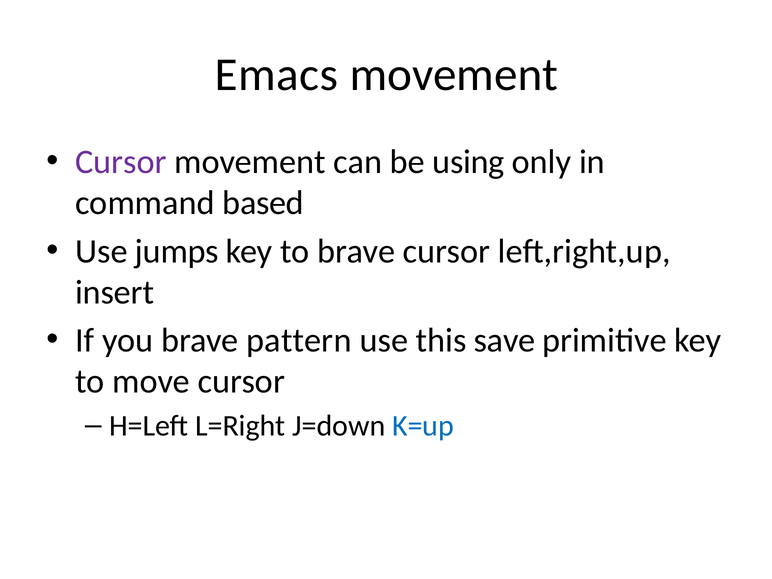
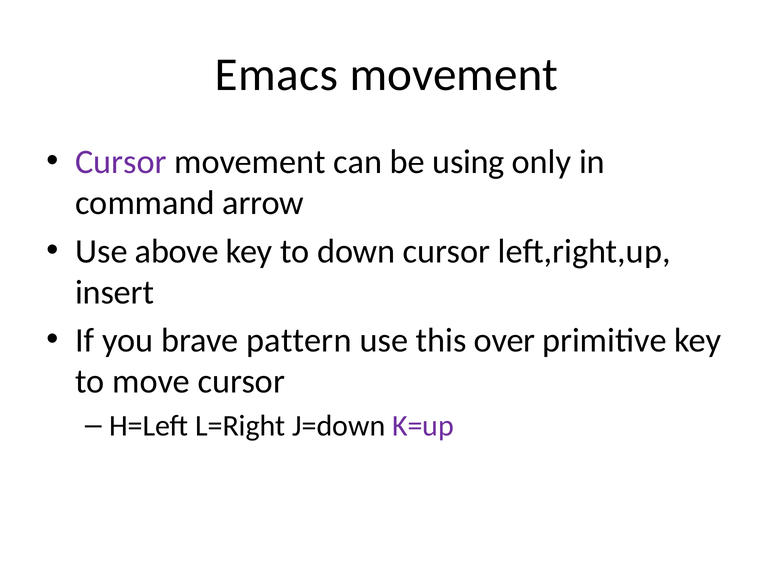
based: based -> arrow
jumps: jumps -> above
to brave: brave -> down
save: save -> over
K=up colour: blue -> purple
